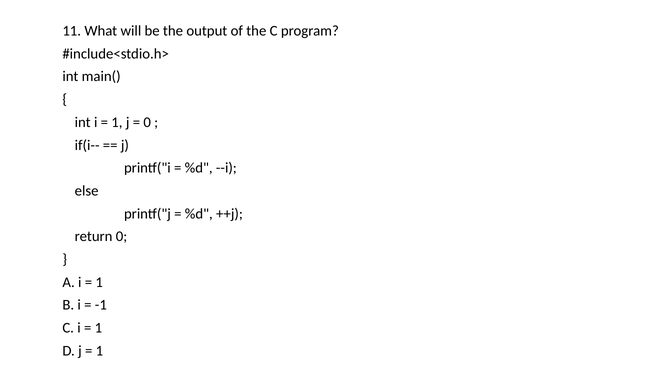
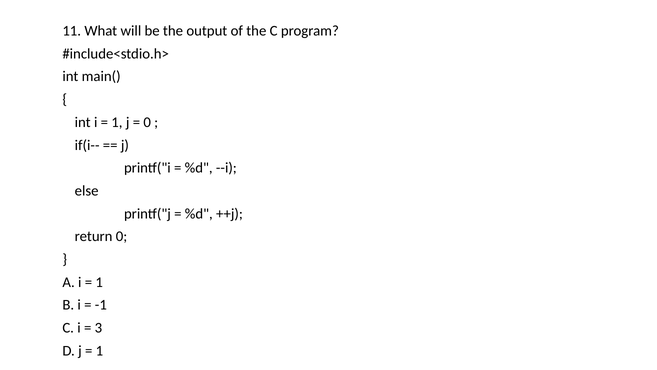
1 at (98, 327): 1 -> 3
